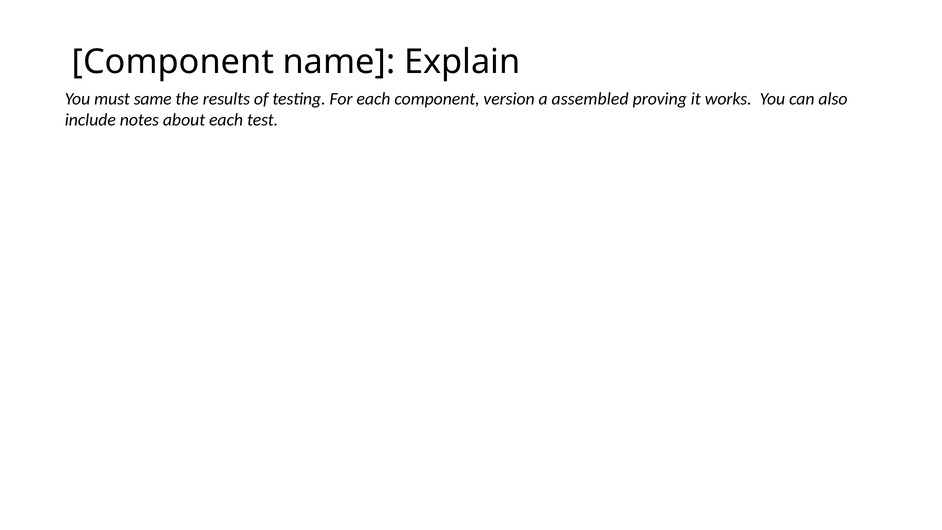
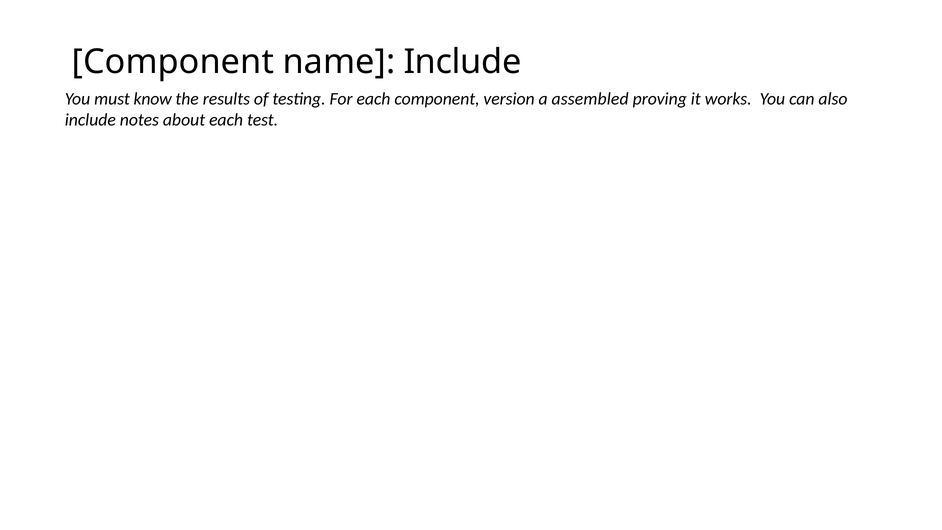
name Explain: Explain -> Include
same: same -> know
